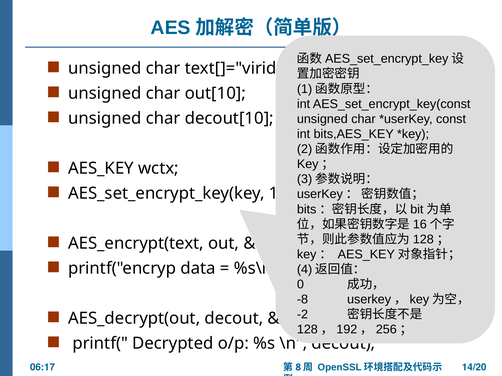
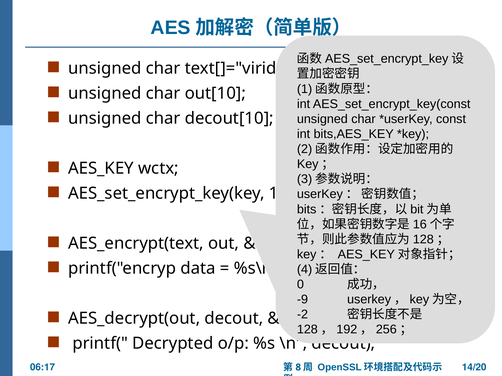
-8: -8 -> -9
